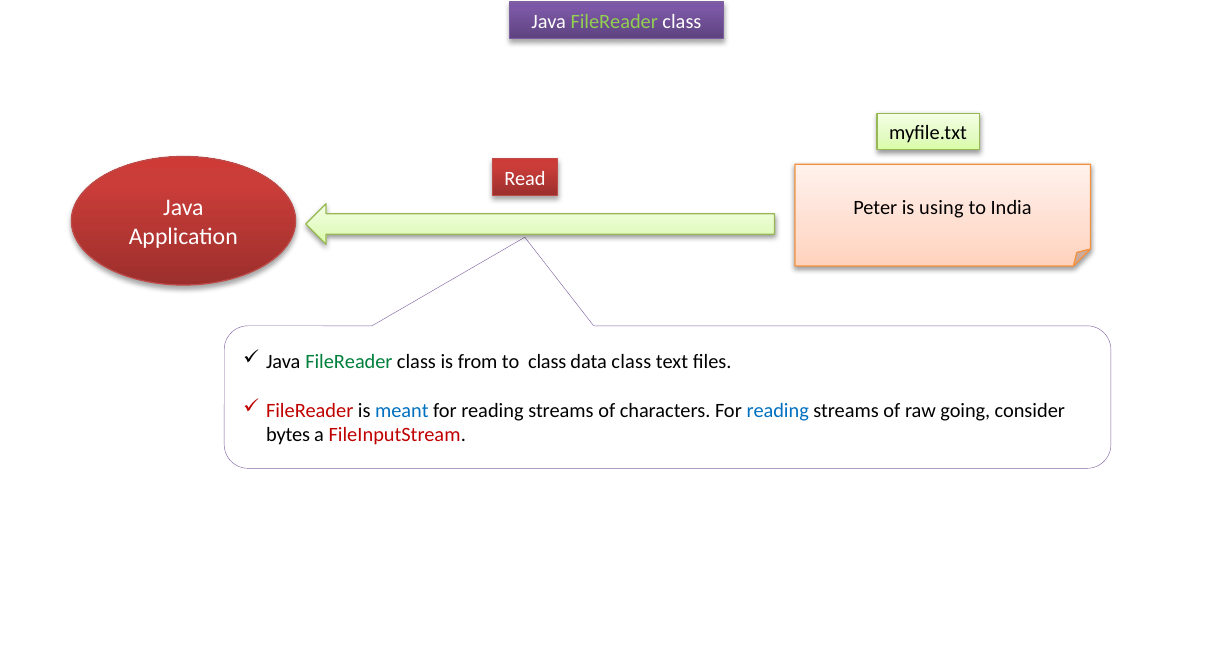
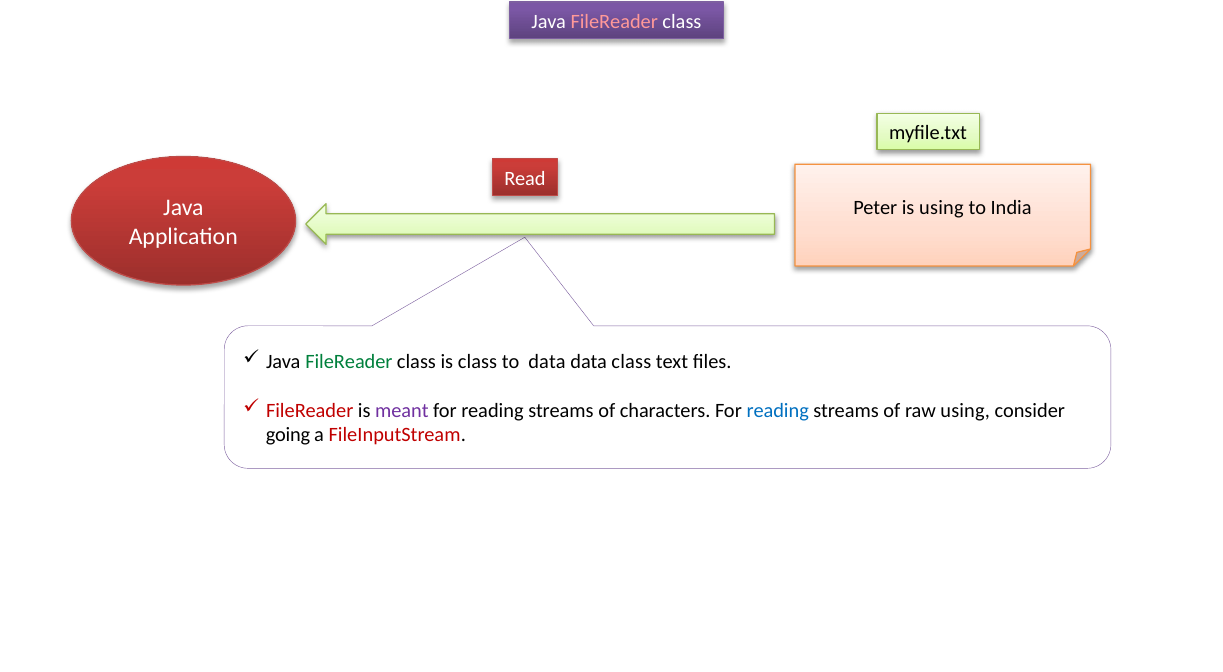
FileReader at (614, 22) colour: light green -> pink
is from: from -> class
to class: class -> data
meant colour: blue -> purple
raw going: going -> using
bytes: bytes -> going
